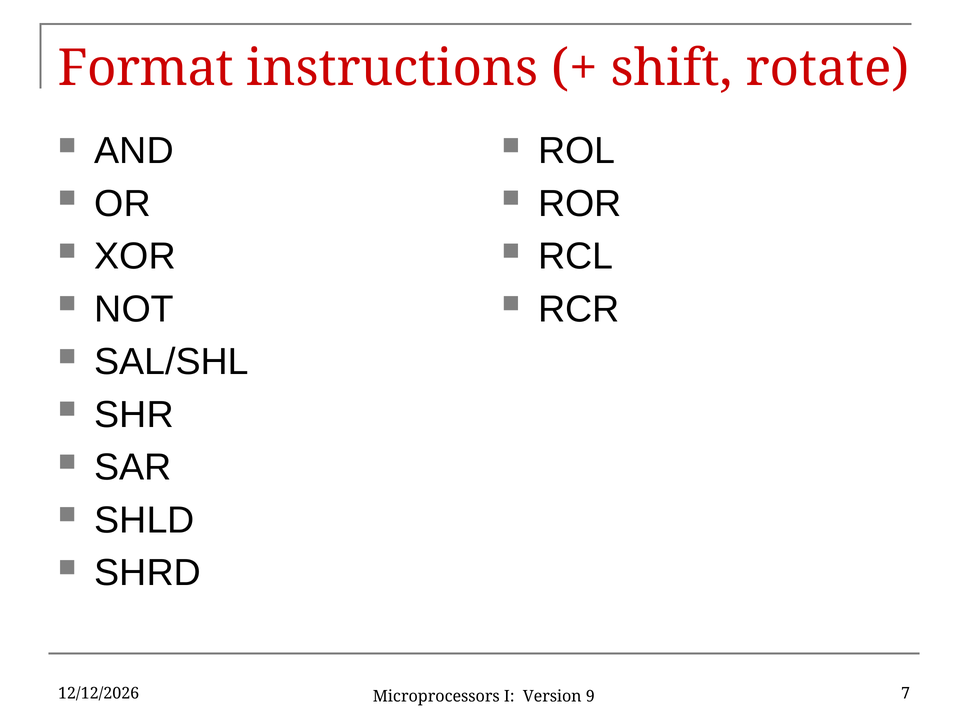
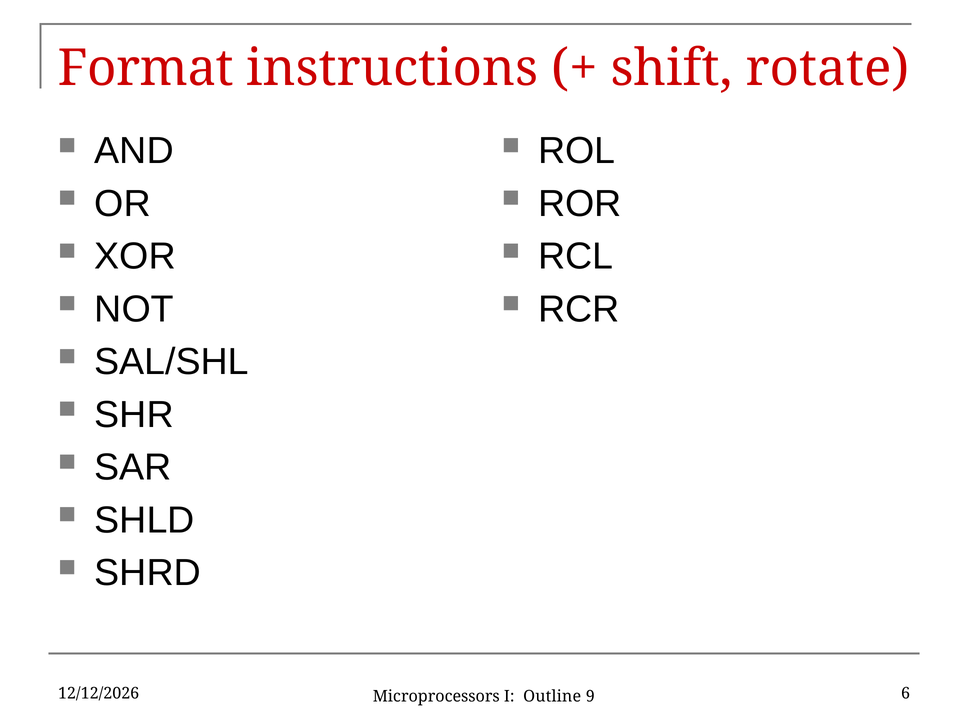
Version: Version -> Outline
7: 7 -> 6
